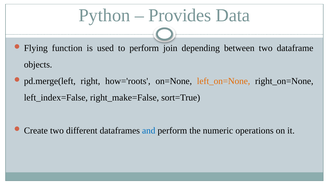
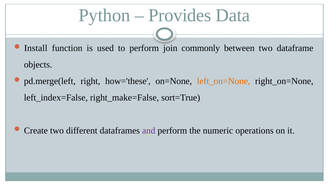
Flying: Flying -> Install
depending: depending -> commonly
how='roots: how='roots -> how='these
and colour: blue -> purple
